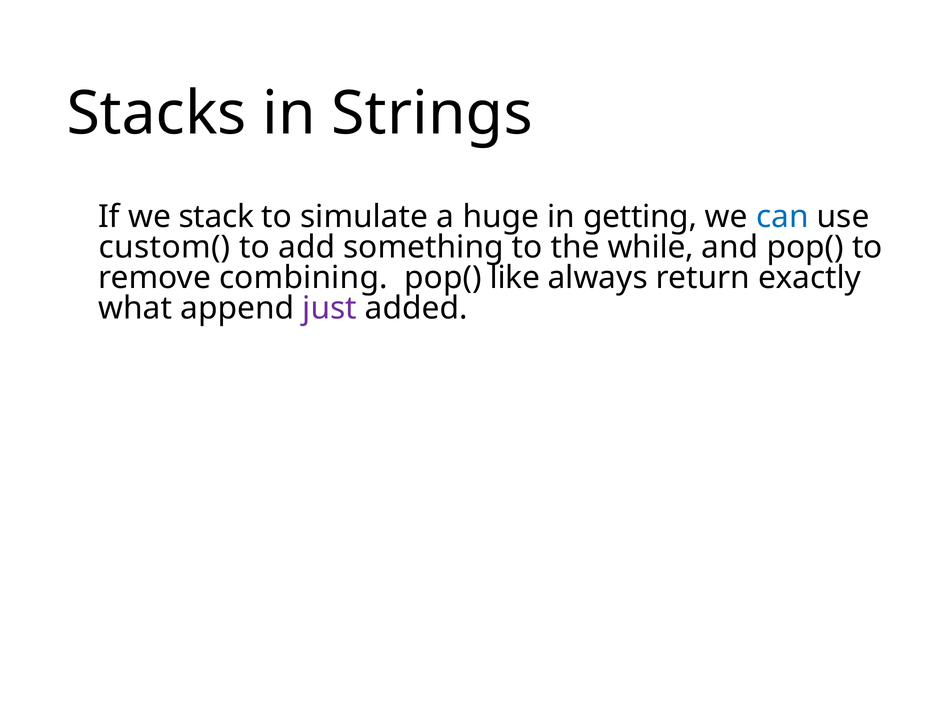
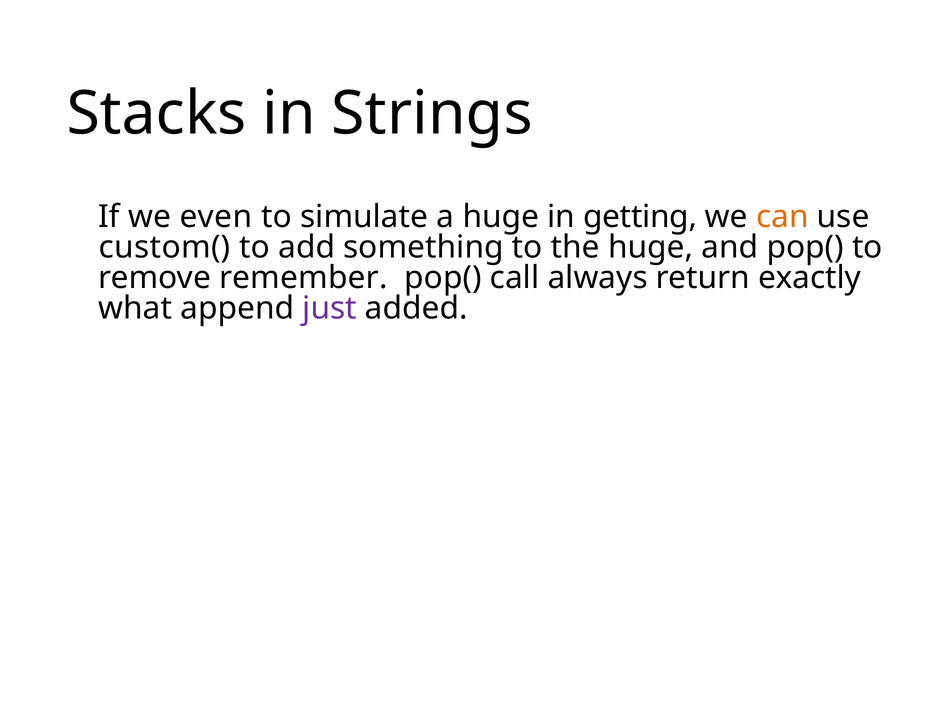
stack: stack -> even
can colour: blue -> orange
the while: while -> huge
combining: combining -> remember
like: like -> call
